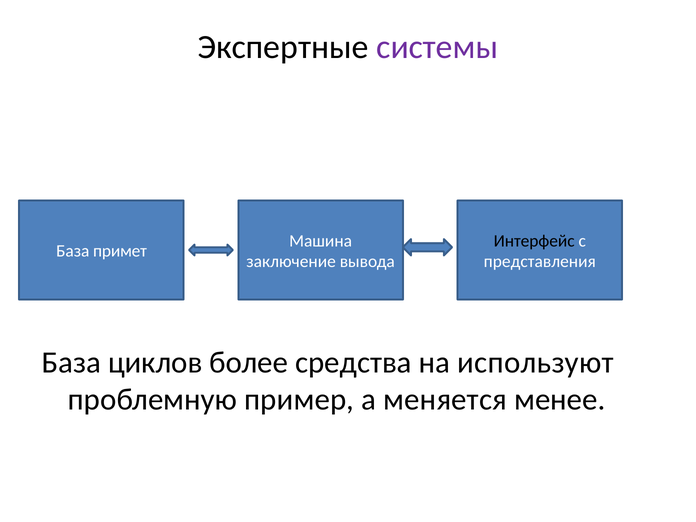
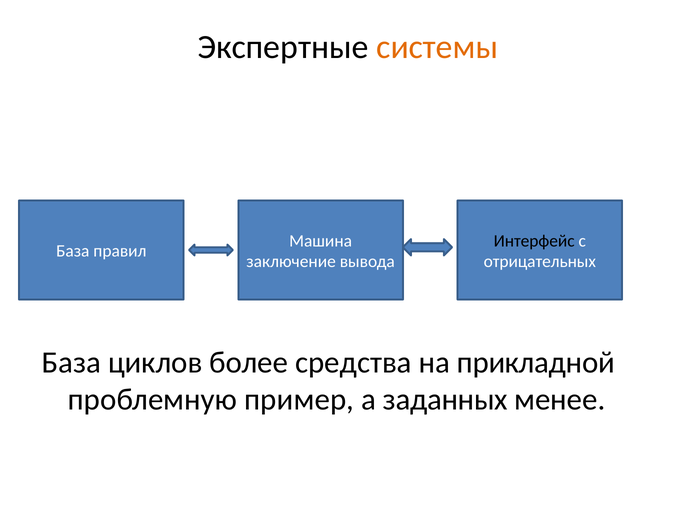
системы colour: purple -> orange
примет: примет -> правил
представления: представления -> отрицательных
используют: используют -> прикладной
меняется: меняется -> заданных
